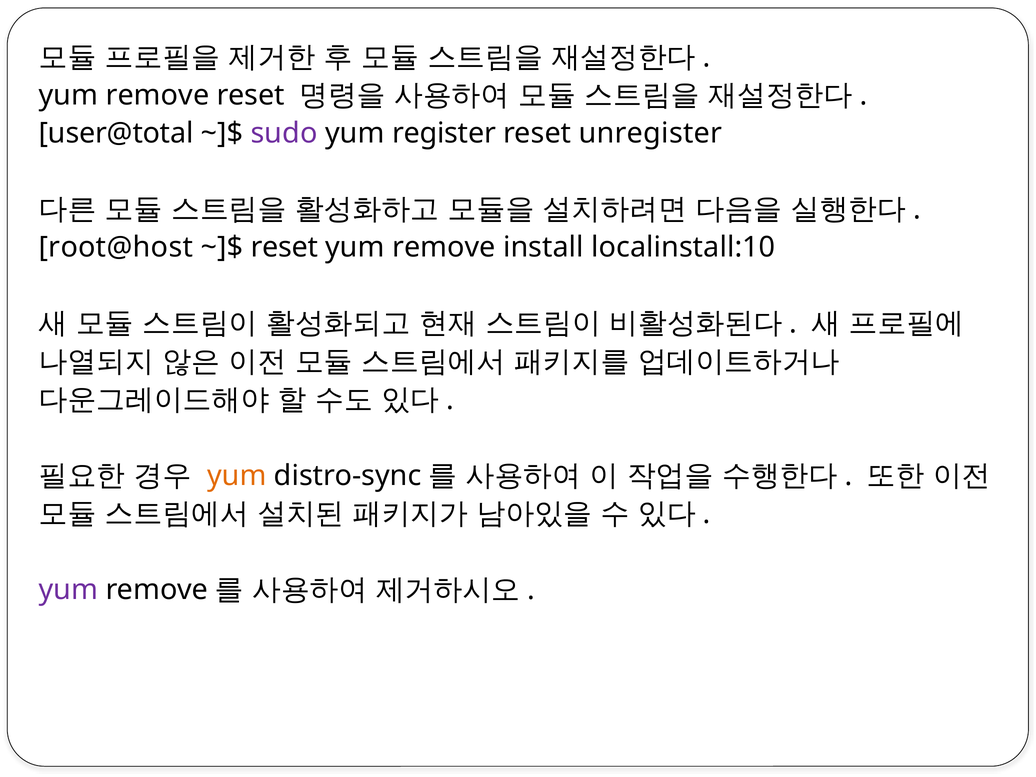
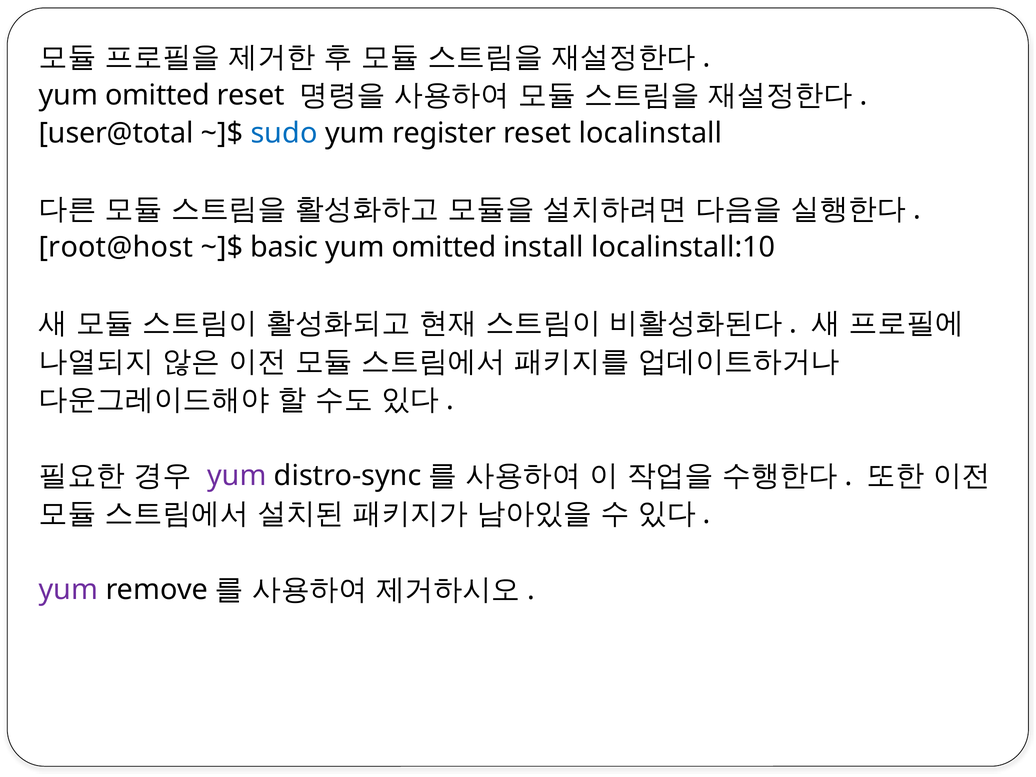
remove at (157, 95): remove -> omitted
sudo colour: purple -> blue
unregister: unregister -> localinstall
reset at (284, 247): reset -> basic
remove at (444, 247): remove -> omitted
yum at (237, 476) colour: orange -> purple
